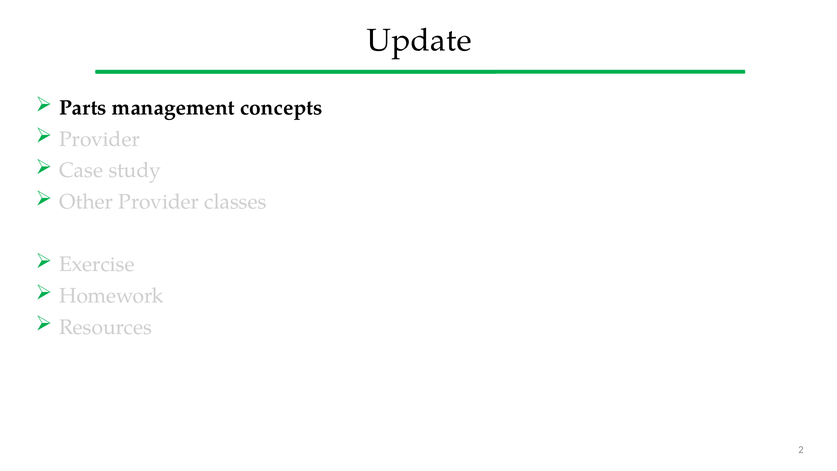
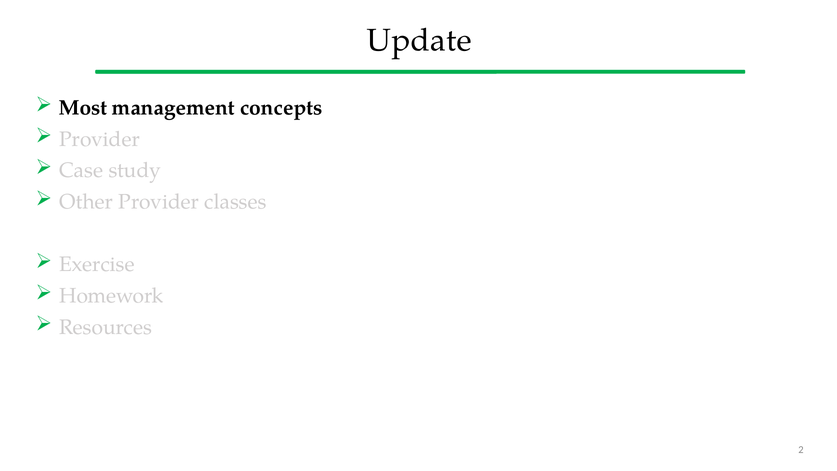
Parts: Parts -> Most
